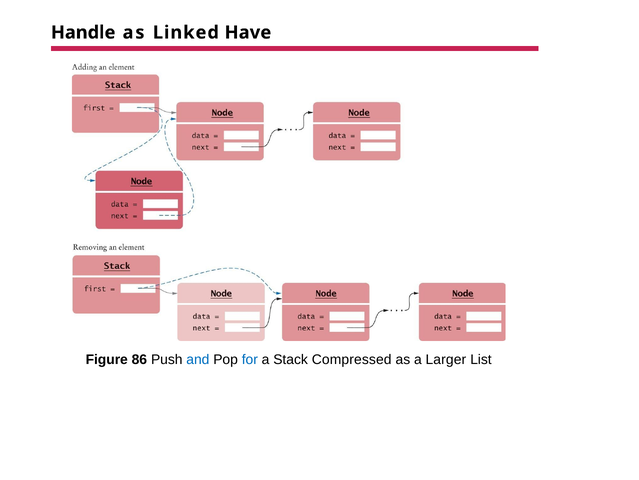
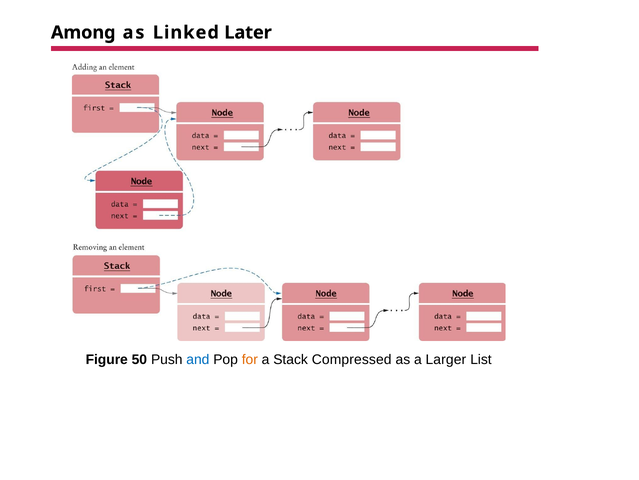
Handle: Handle -> Among
Have: Have -> Later
86: 86 -> 50
for colour: blue -> orange
